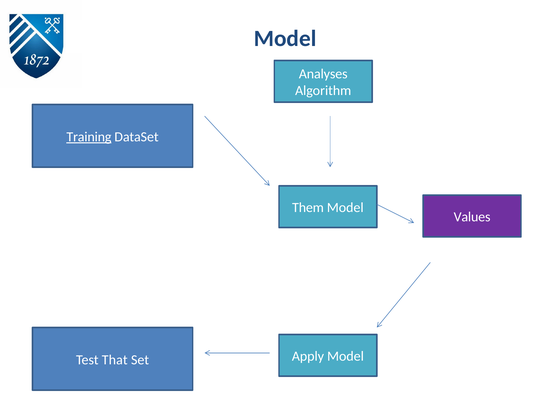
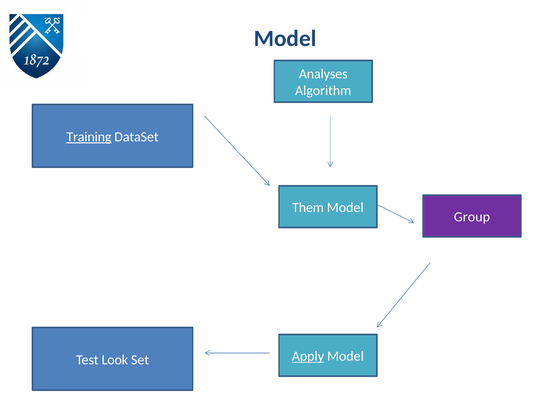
Values: Values -> Group
Apply underline: none -> present
That: That -> Look
